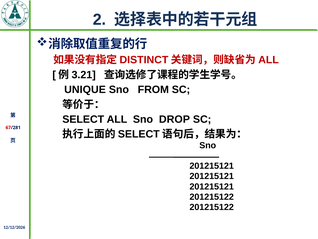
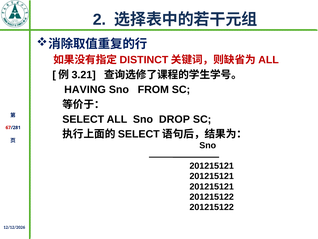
UNIQUE: UNIQUE -> HAVING
